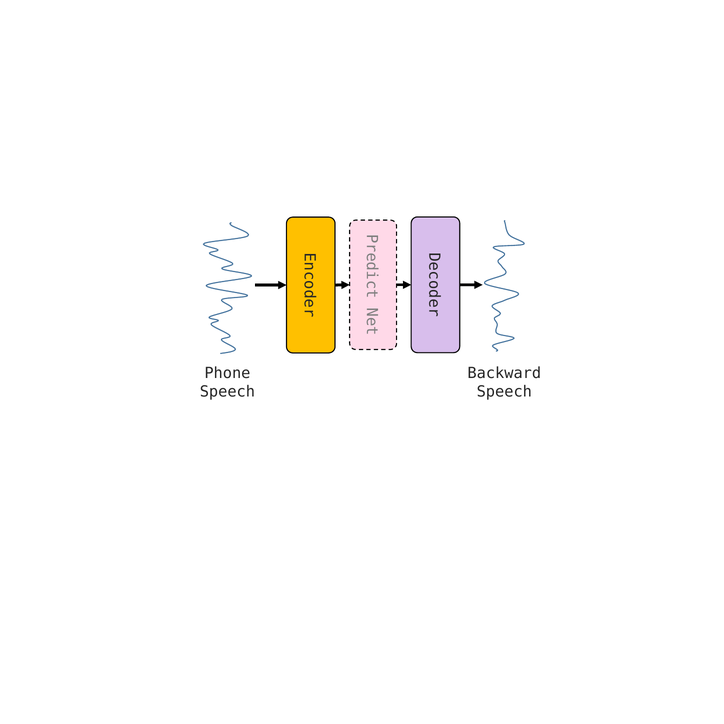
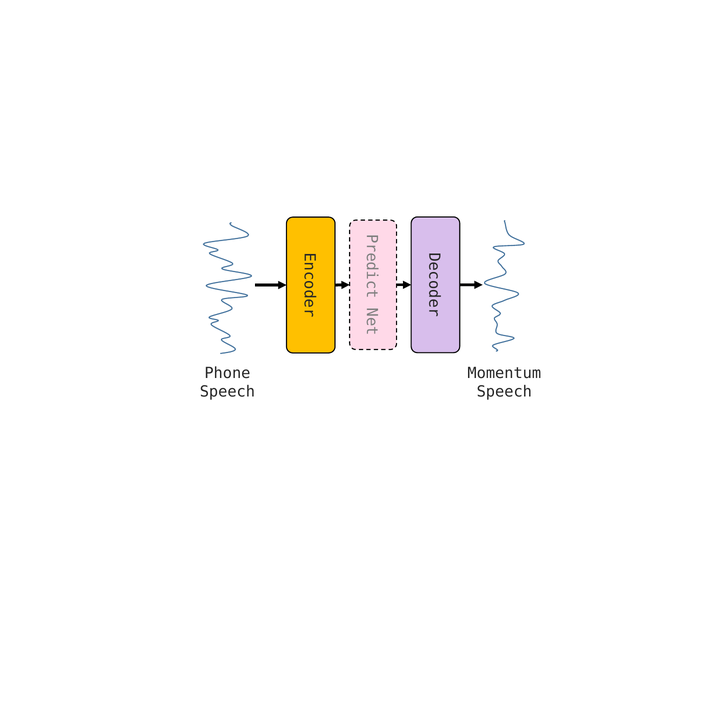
Backward: Backward -> Momentum
